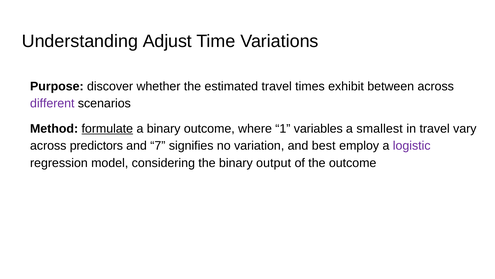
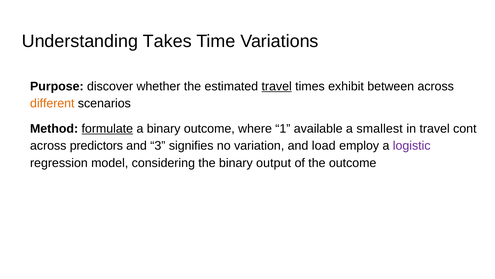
Adjust: Adjust -> Takes
travel at (277, 86) underline: none -> present
different colour: purple -> orange
variables: variables -> available
vary: vary -> cont
7: 7 -> 3
best: best -> load
